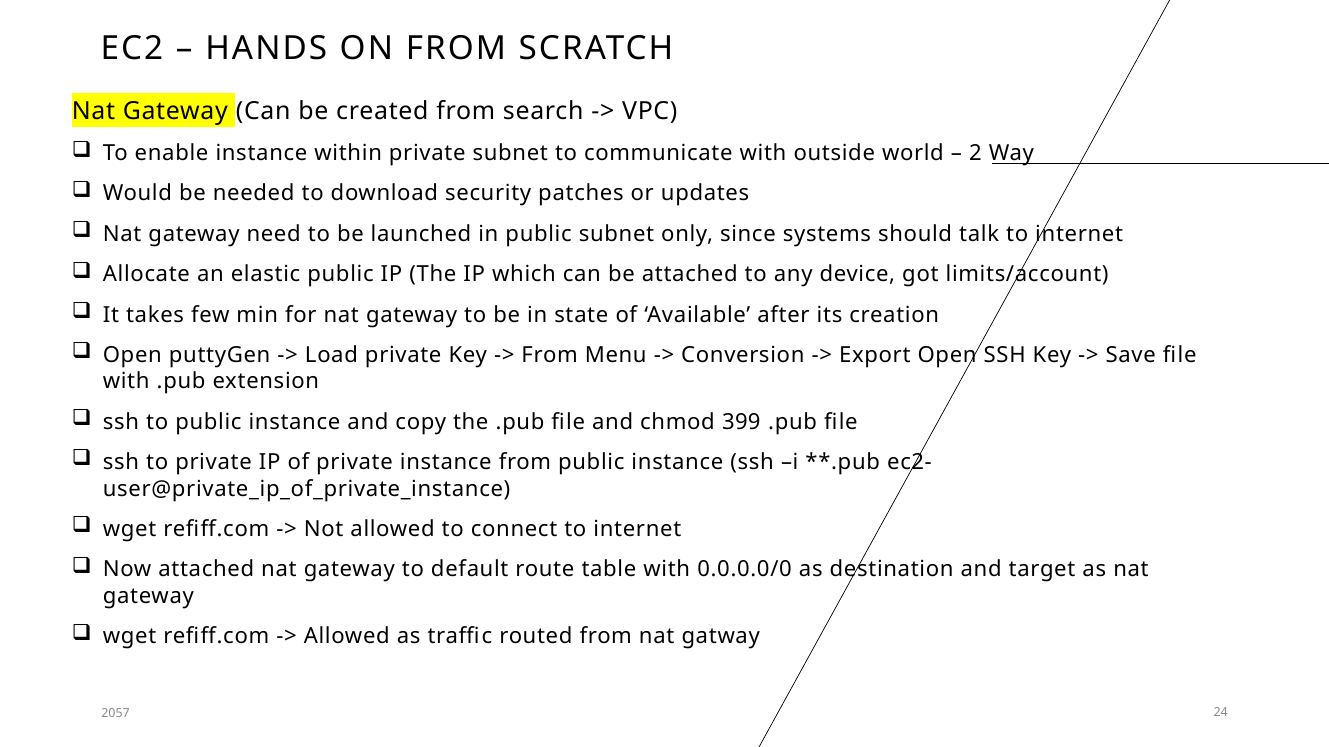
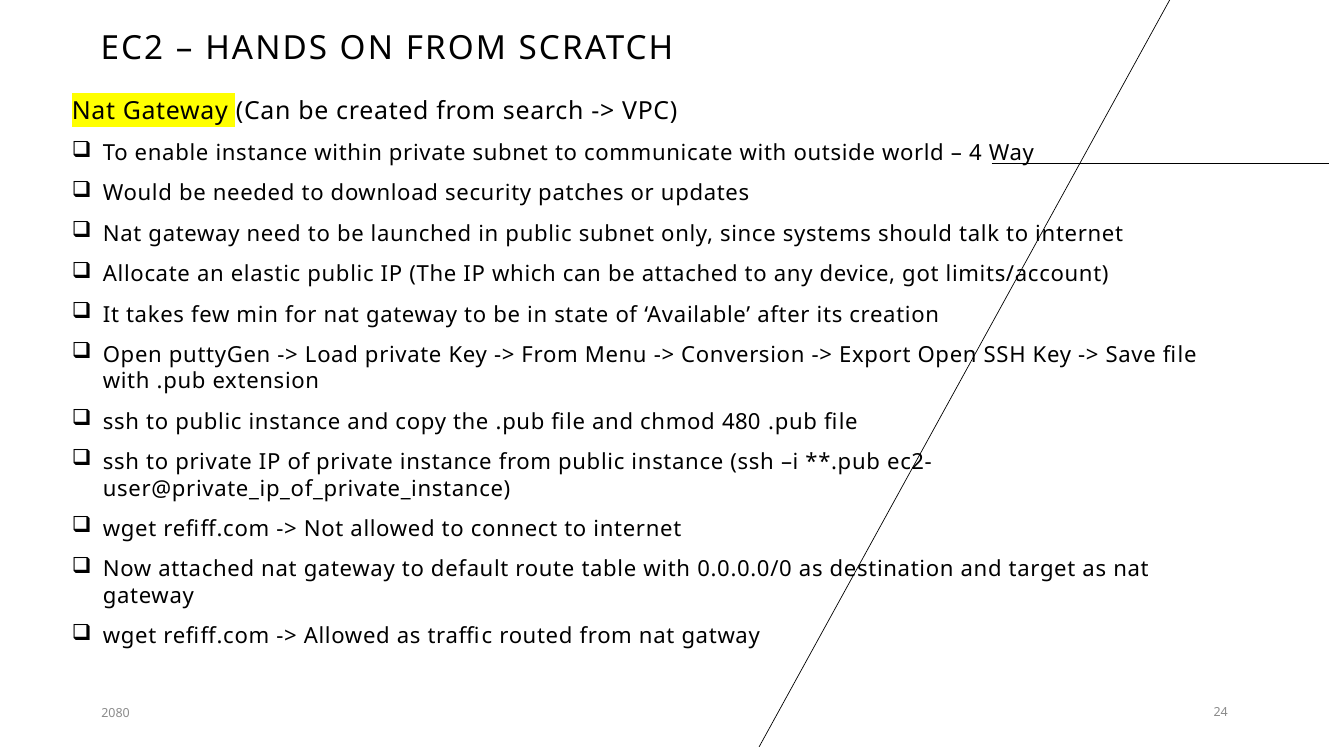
2: 2 -> 4
399: 399 -> 480
2057: 2057 -> 2080
